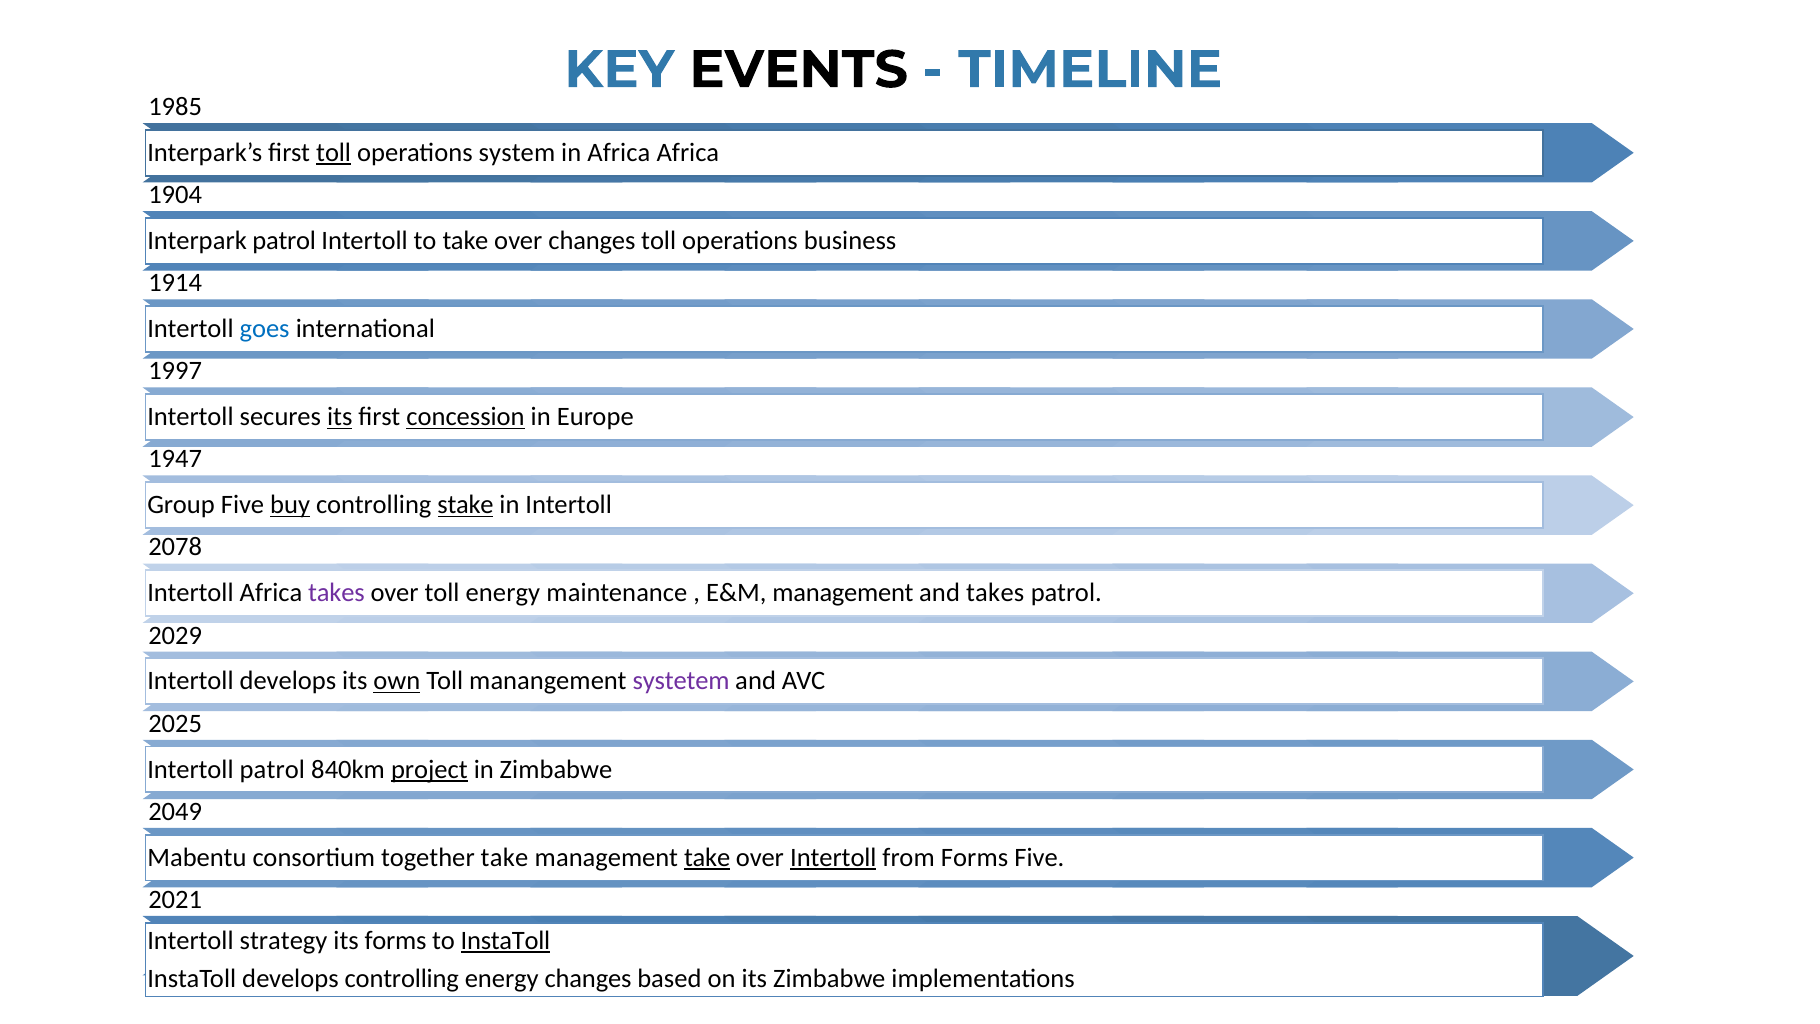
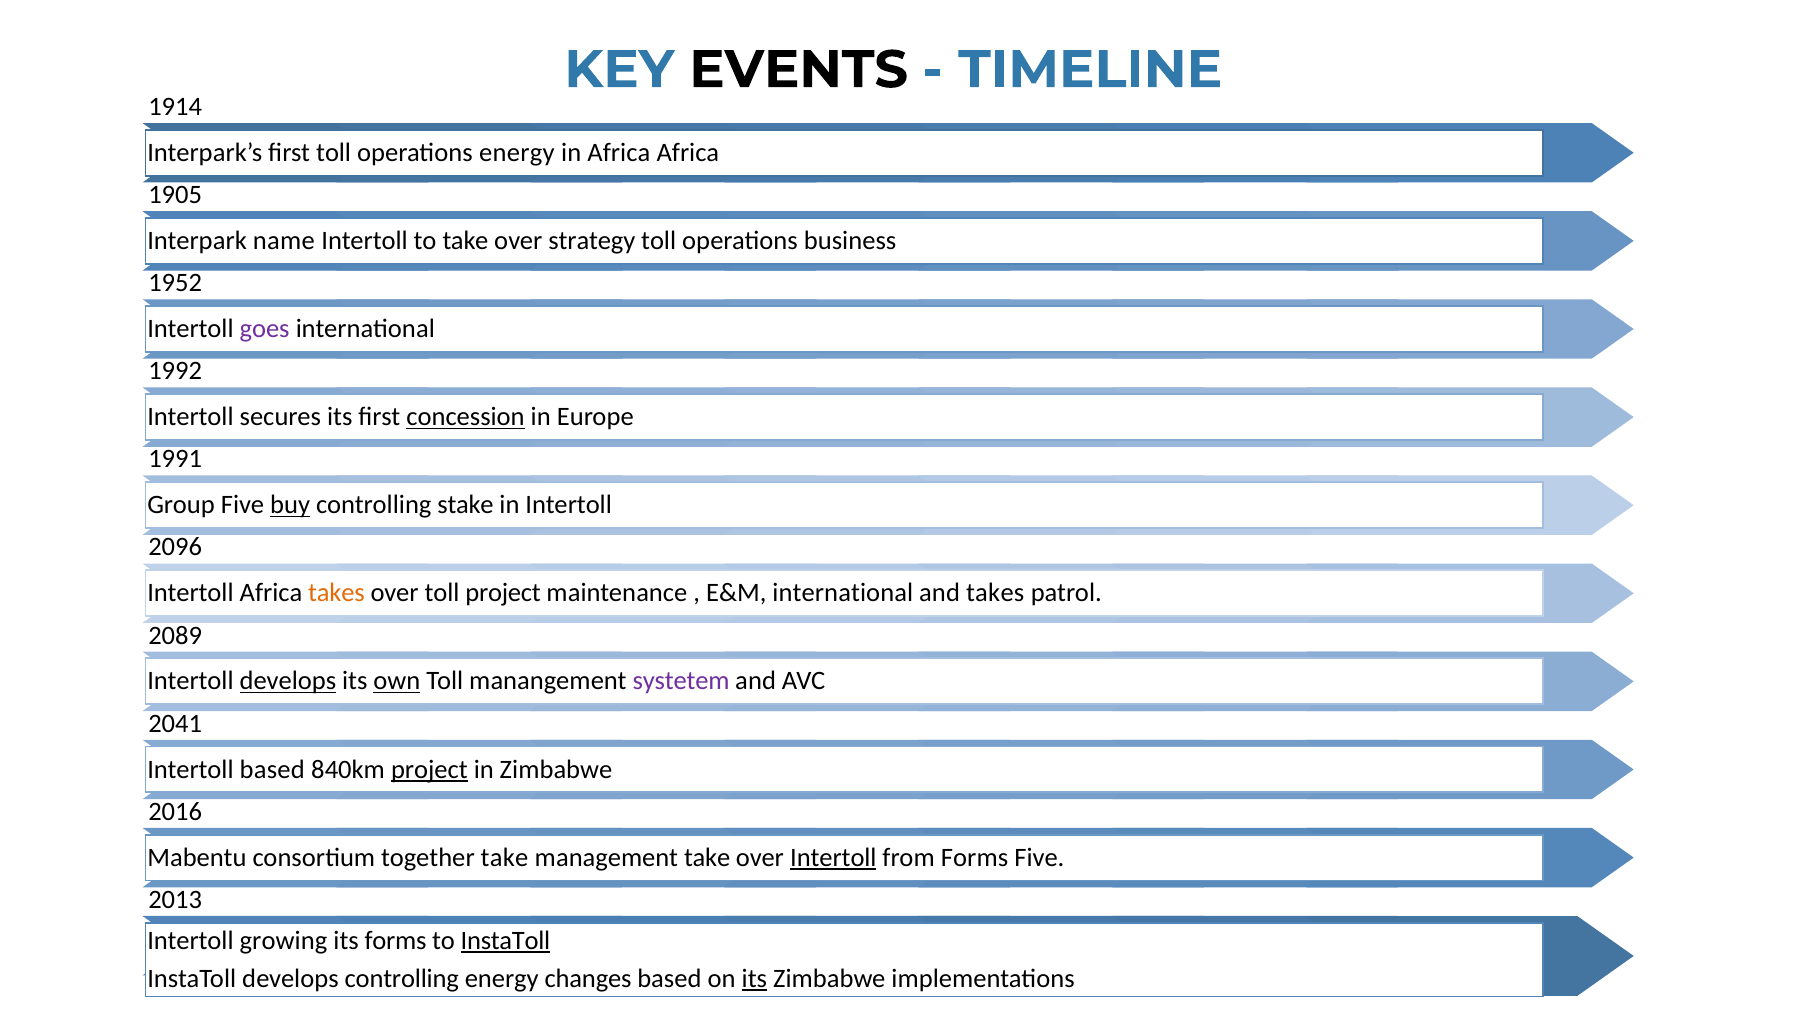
1985: 1985 -> 1914
toll at (334, 153) underline: present -> none
operations system: system -> energy
1904: 1904 -> 1905
Interpark patrol: patrol -> name
over changes: changes -> strategy
1914: 1914 -> 1952
goes colour: blue -> purple
1997: 1997 -> 1992
its at (340, 417) underline: present -> none
1947: 1947 -> 1991
stake underline: present -> none
2078: 2078 -> 2096
takes at (336, 593) colour: purple -> orange
toll energy: energy -> project
E&M management: management -> international
2029: 2029 -> 2089
develops at (288, 681) underline: none -> present
2025: 2025 -> 2041
Intertoll patrol: patrol -> based
2049: 2049 -> 2016
take at (707, 857) underline: present -> none
2021: 2021 -> 2013
strategy: strategy -> growing
its at (754, 978) underline: none -> present
